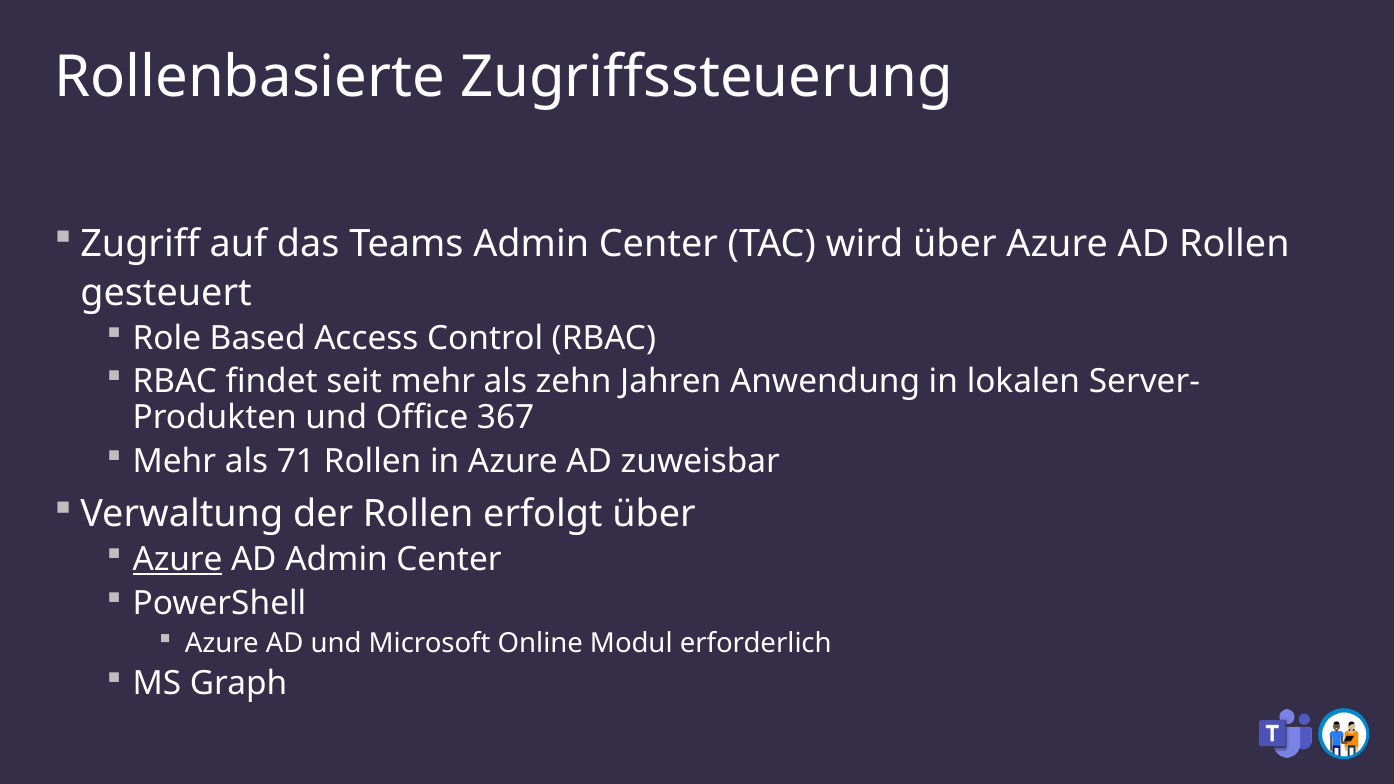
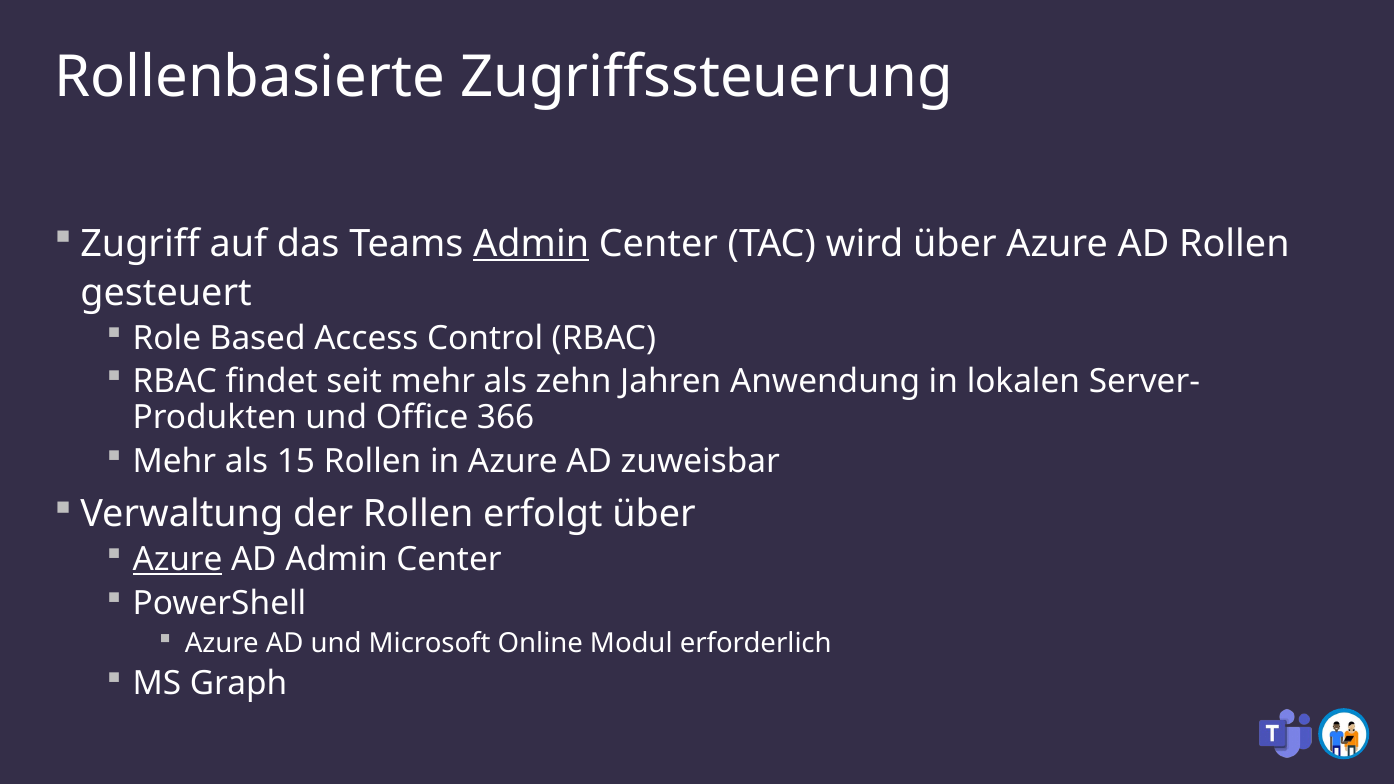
Admin at (531, 244) underline: none -> present
367: 367 -> 366
71: 71 -> 15
